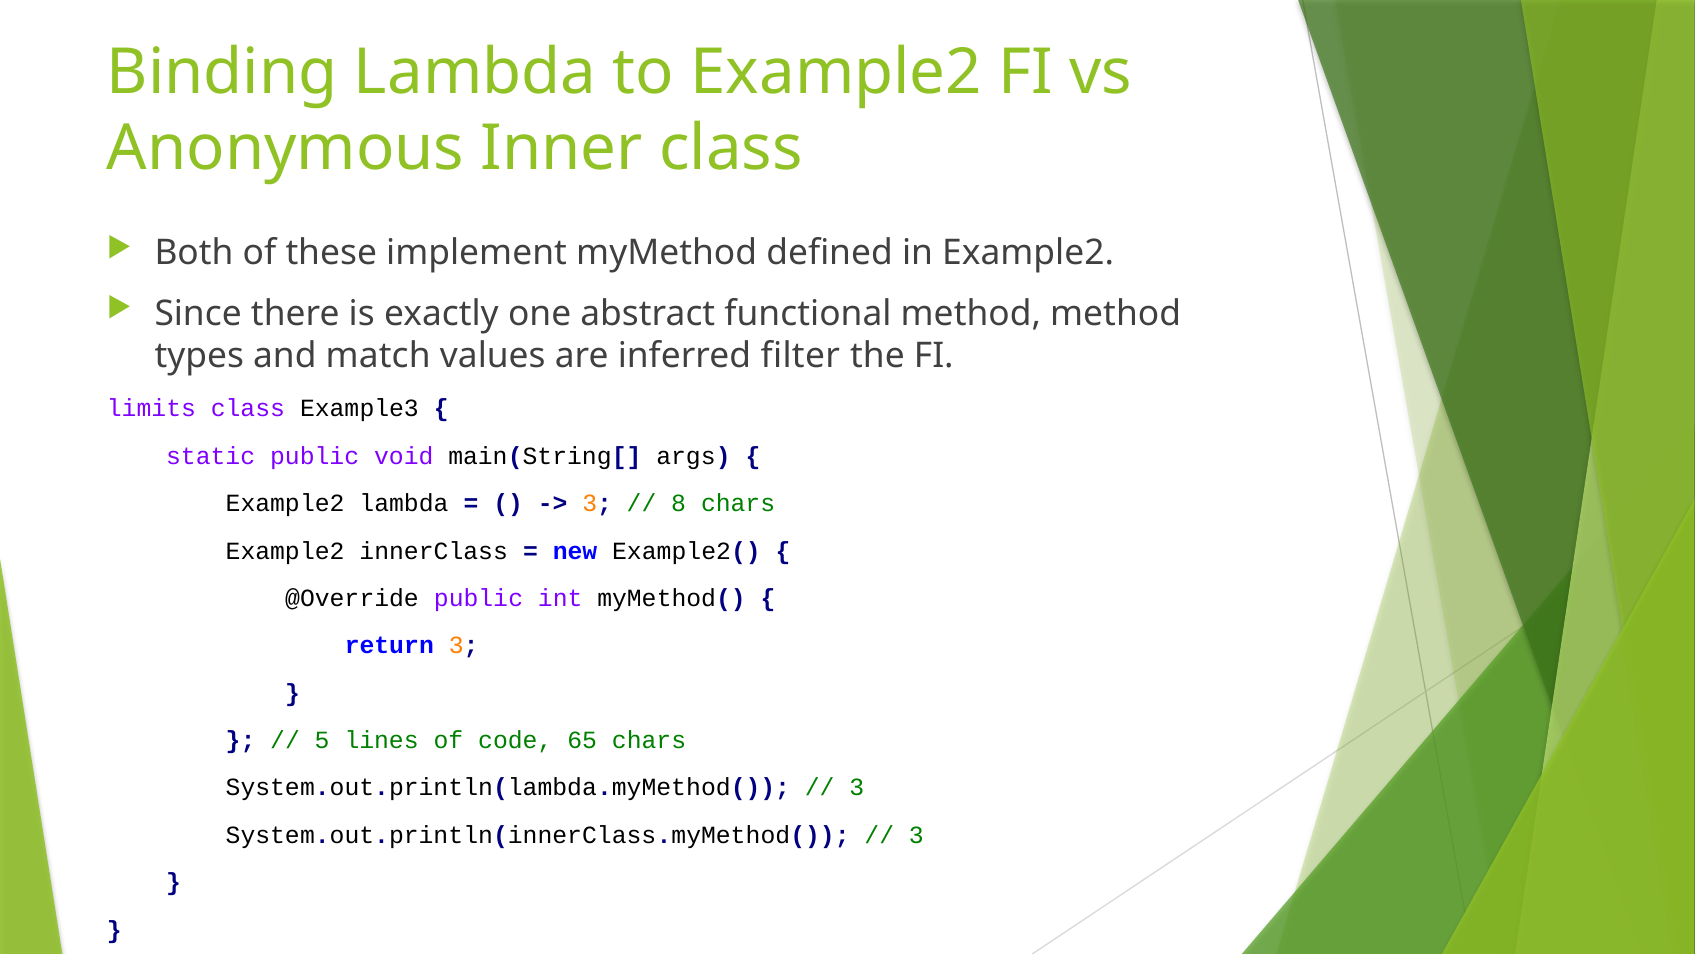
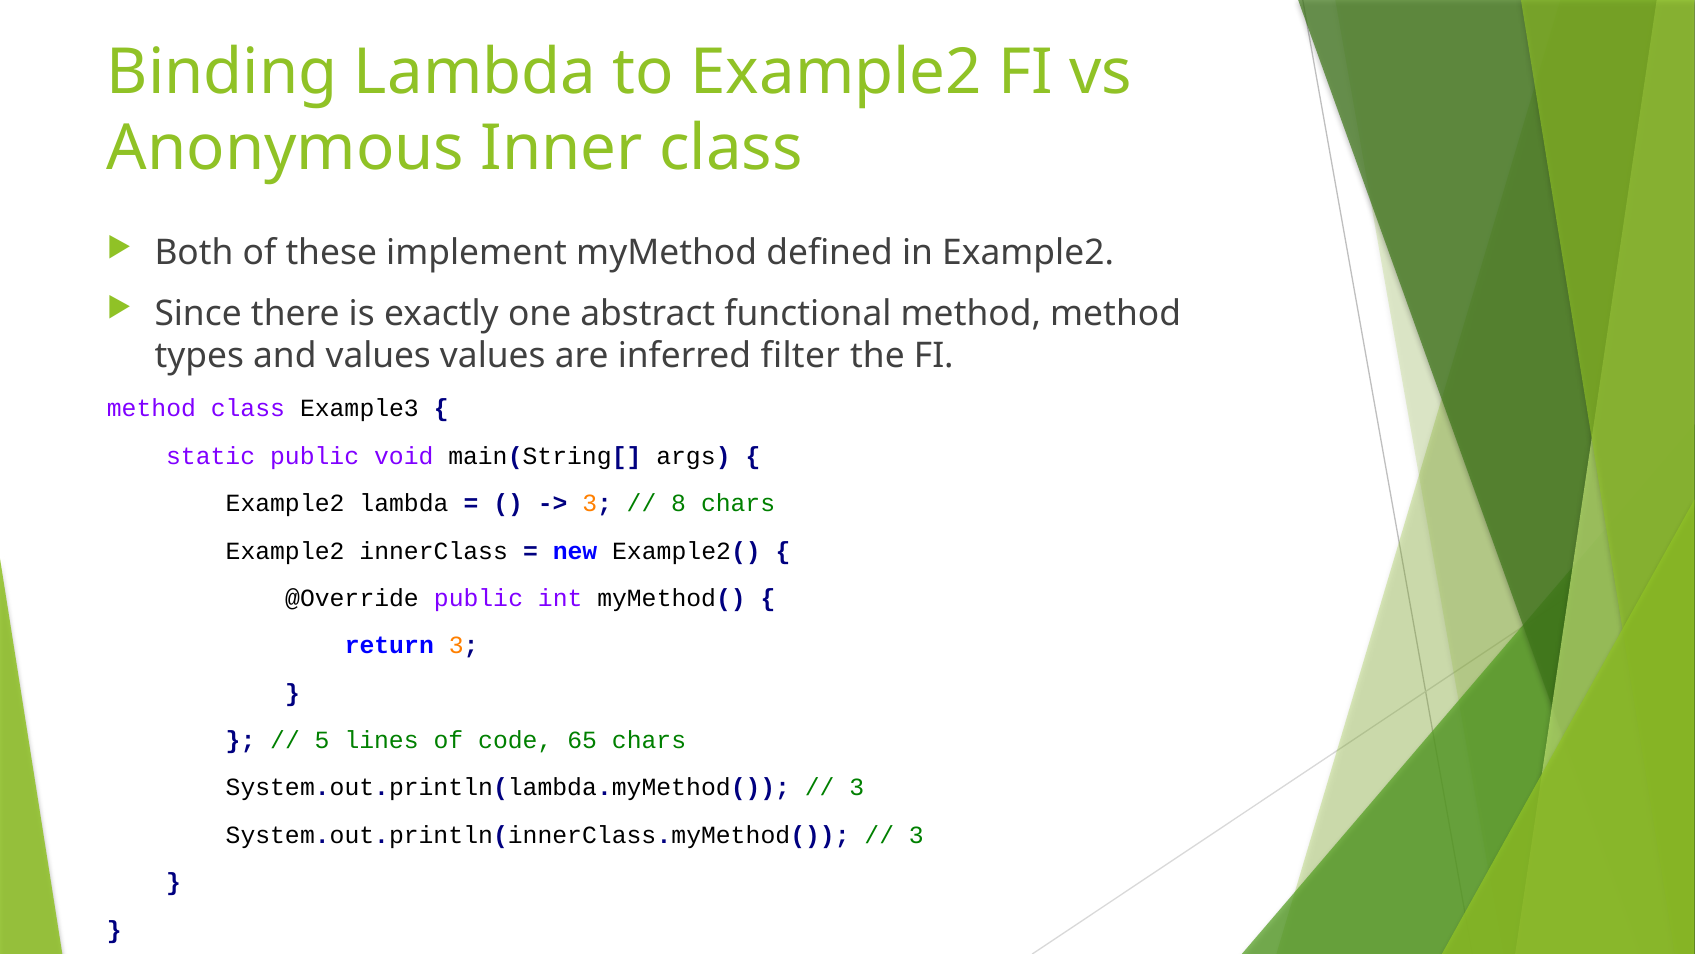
and match: match -> values
limits at (151, 408): limits -> method
